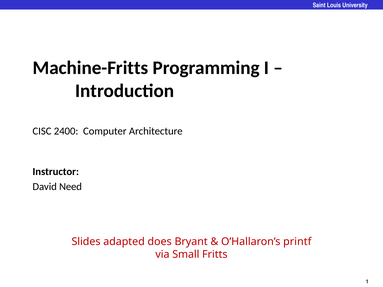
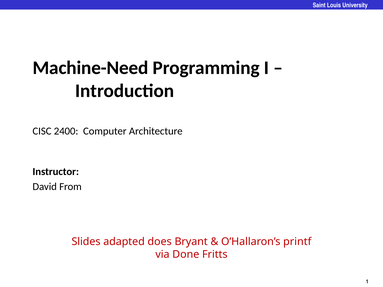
Machine-Fritts: Machine-Fritts -> Machine-Need
Need: Need -> From
Small: Small -> Done
